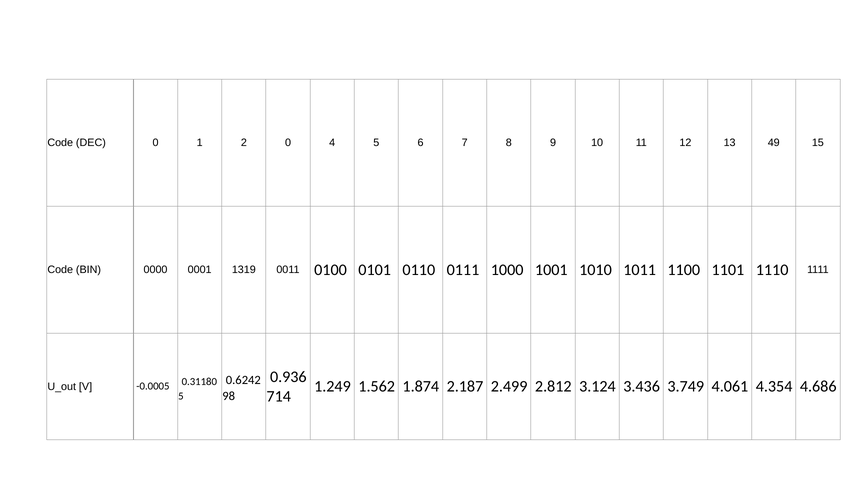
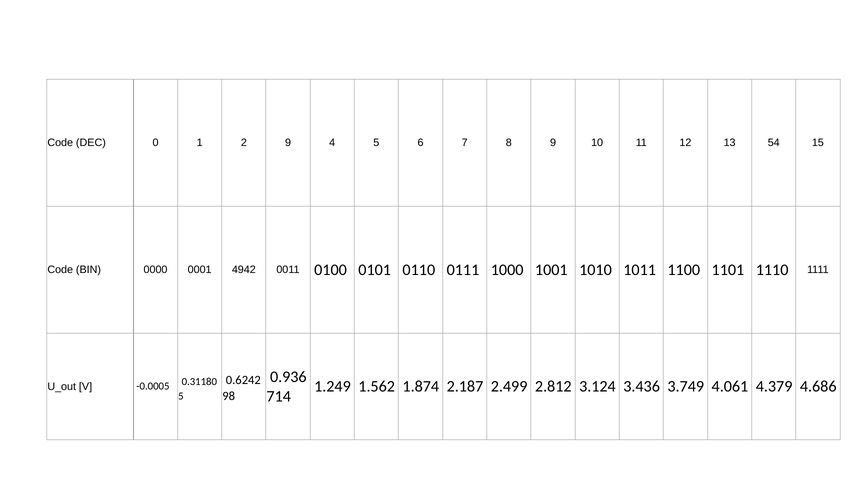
2 0: 0 -> 9
49: 49 -> 54
1319: 1319 -> 4942
4.354: 4.354 -> 4.379
